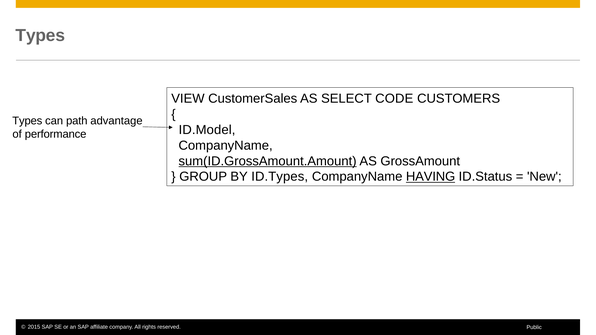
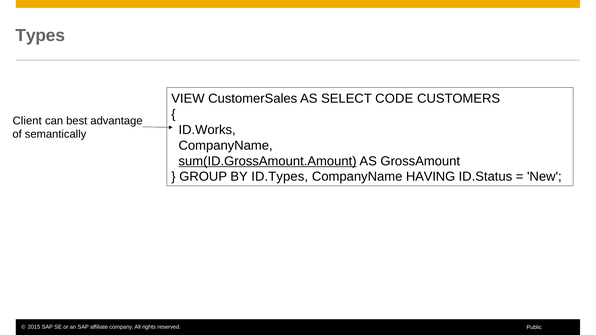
Types at (27, 121): Types -> Client
path: path -> best
ID.Model: ID.Model -> ID.Works
performance: performance -> semantically
HAVING underline: present -> none
